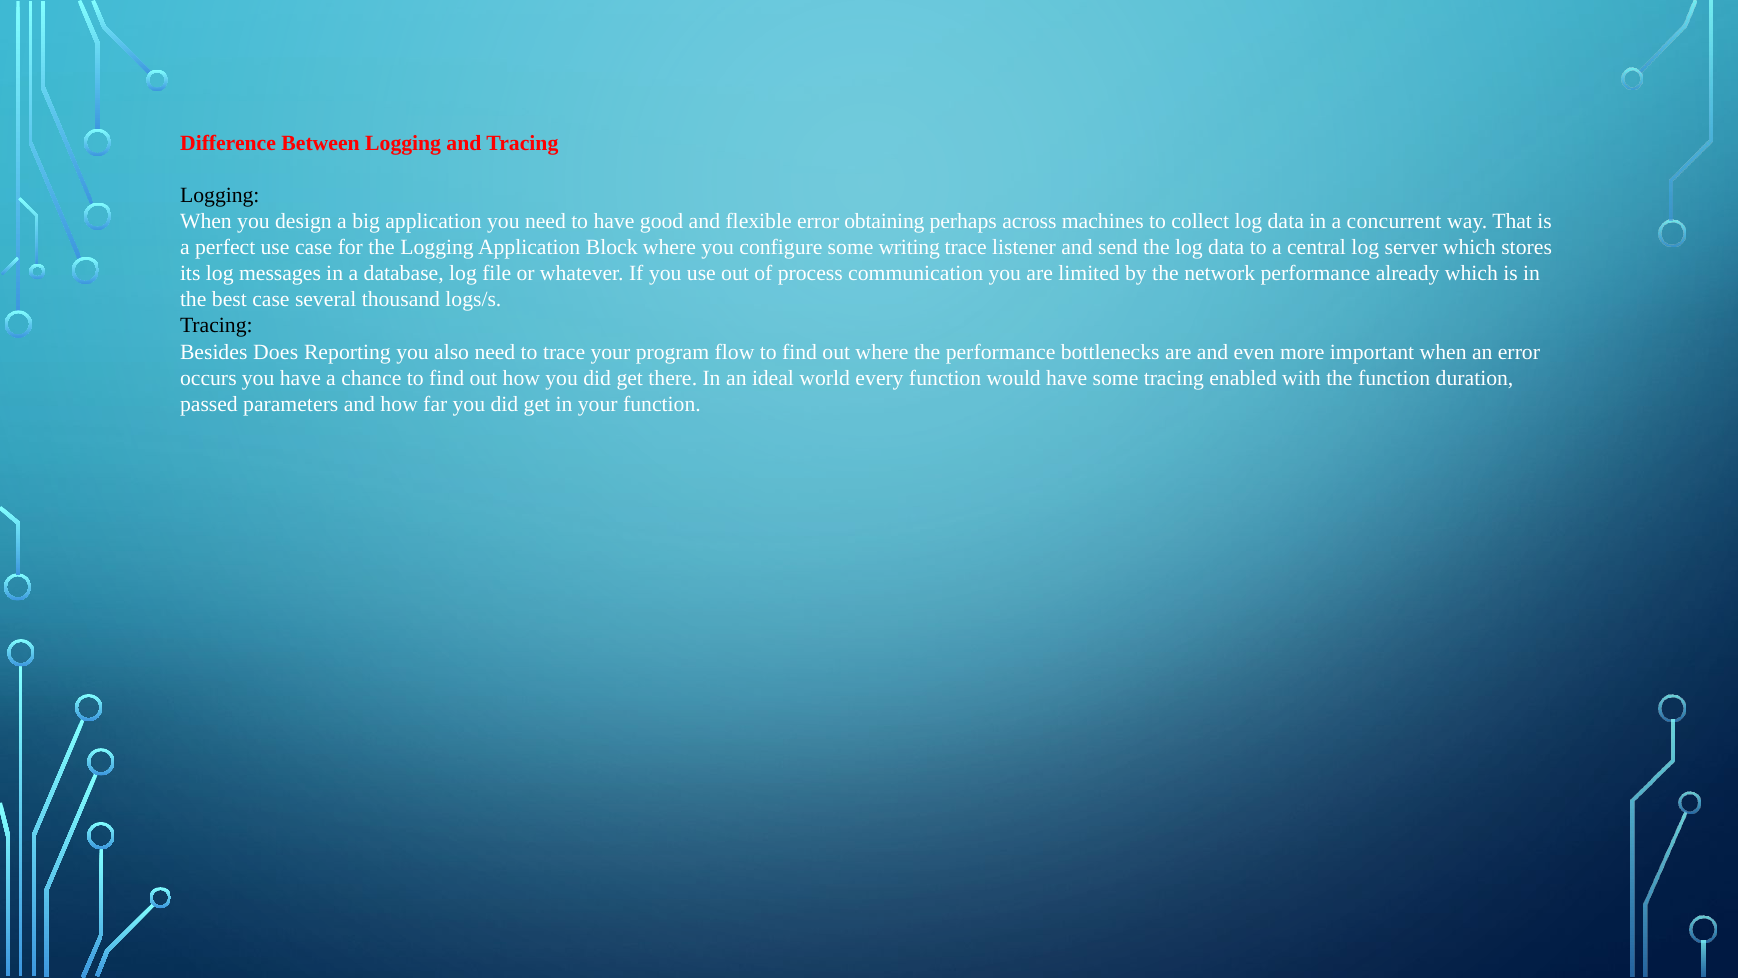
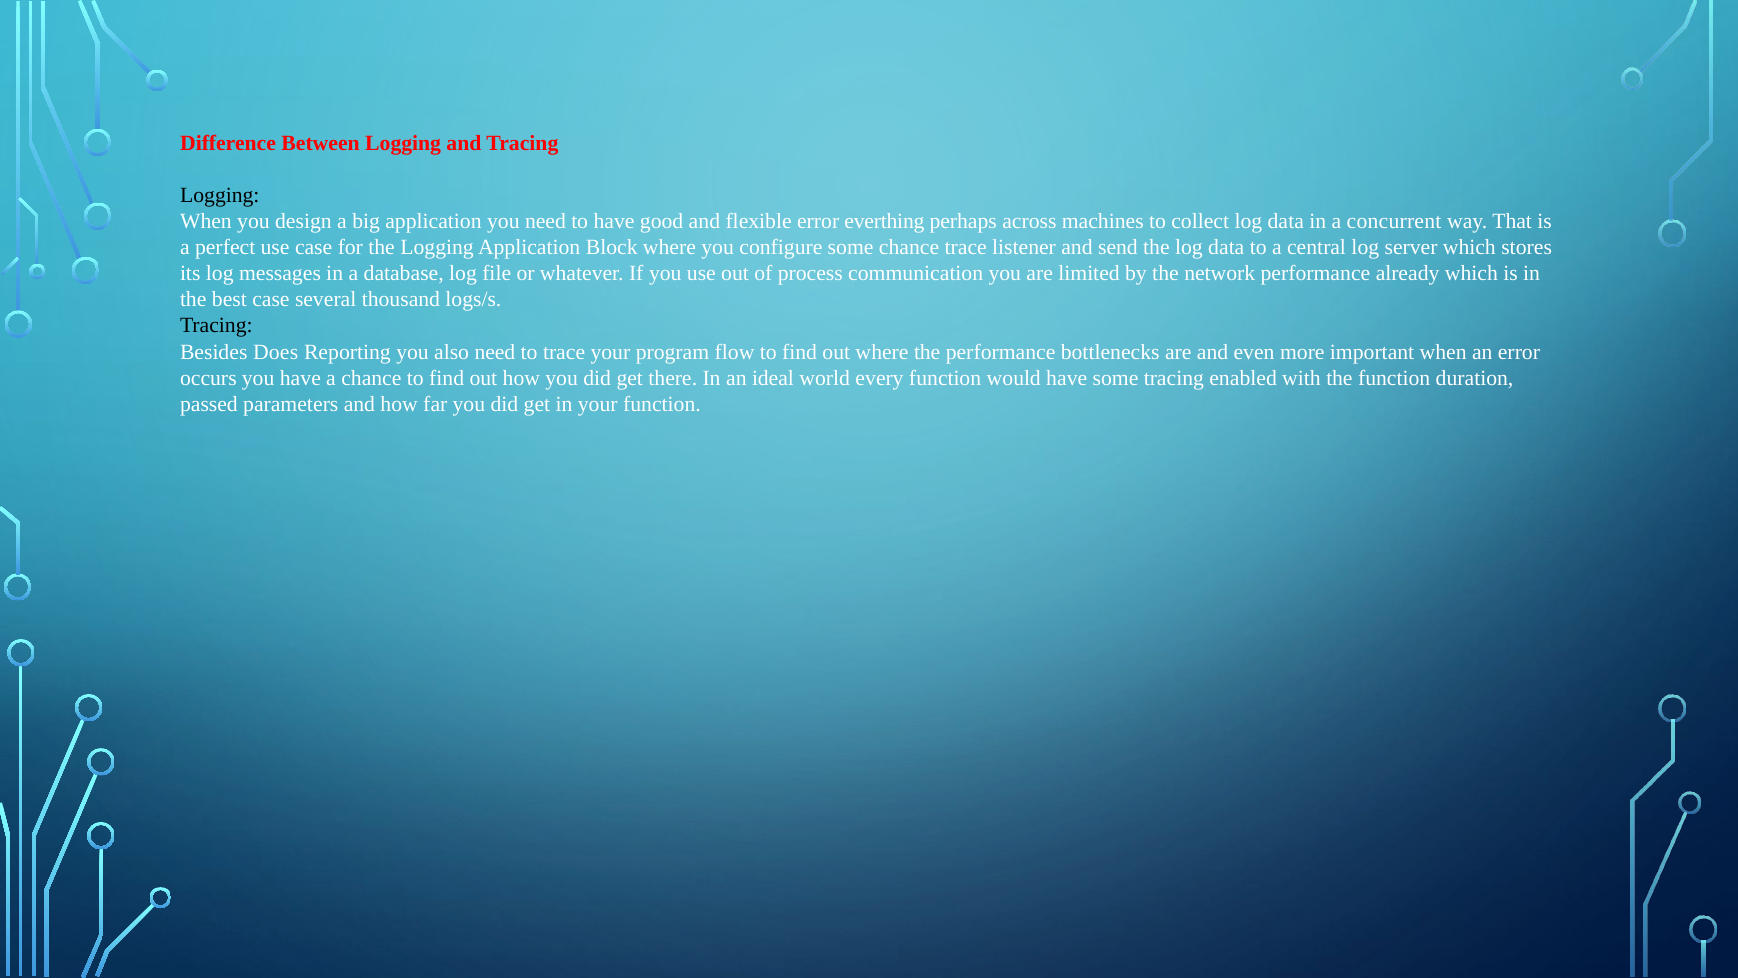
obtaining: obtaining -> everthing
some writing: writing -> chance
